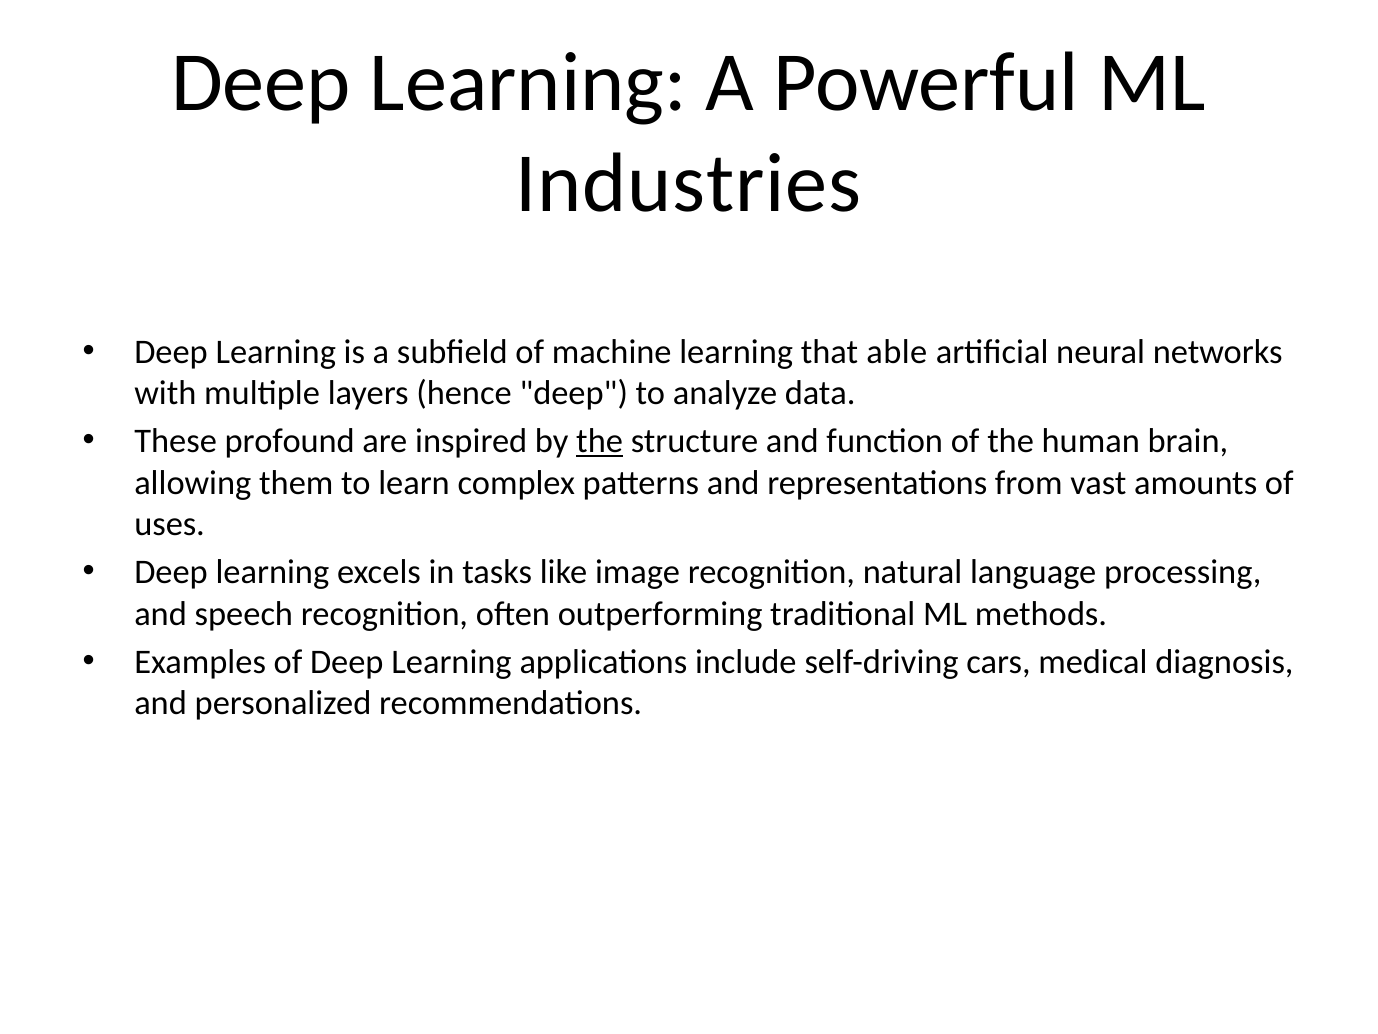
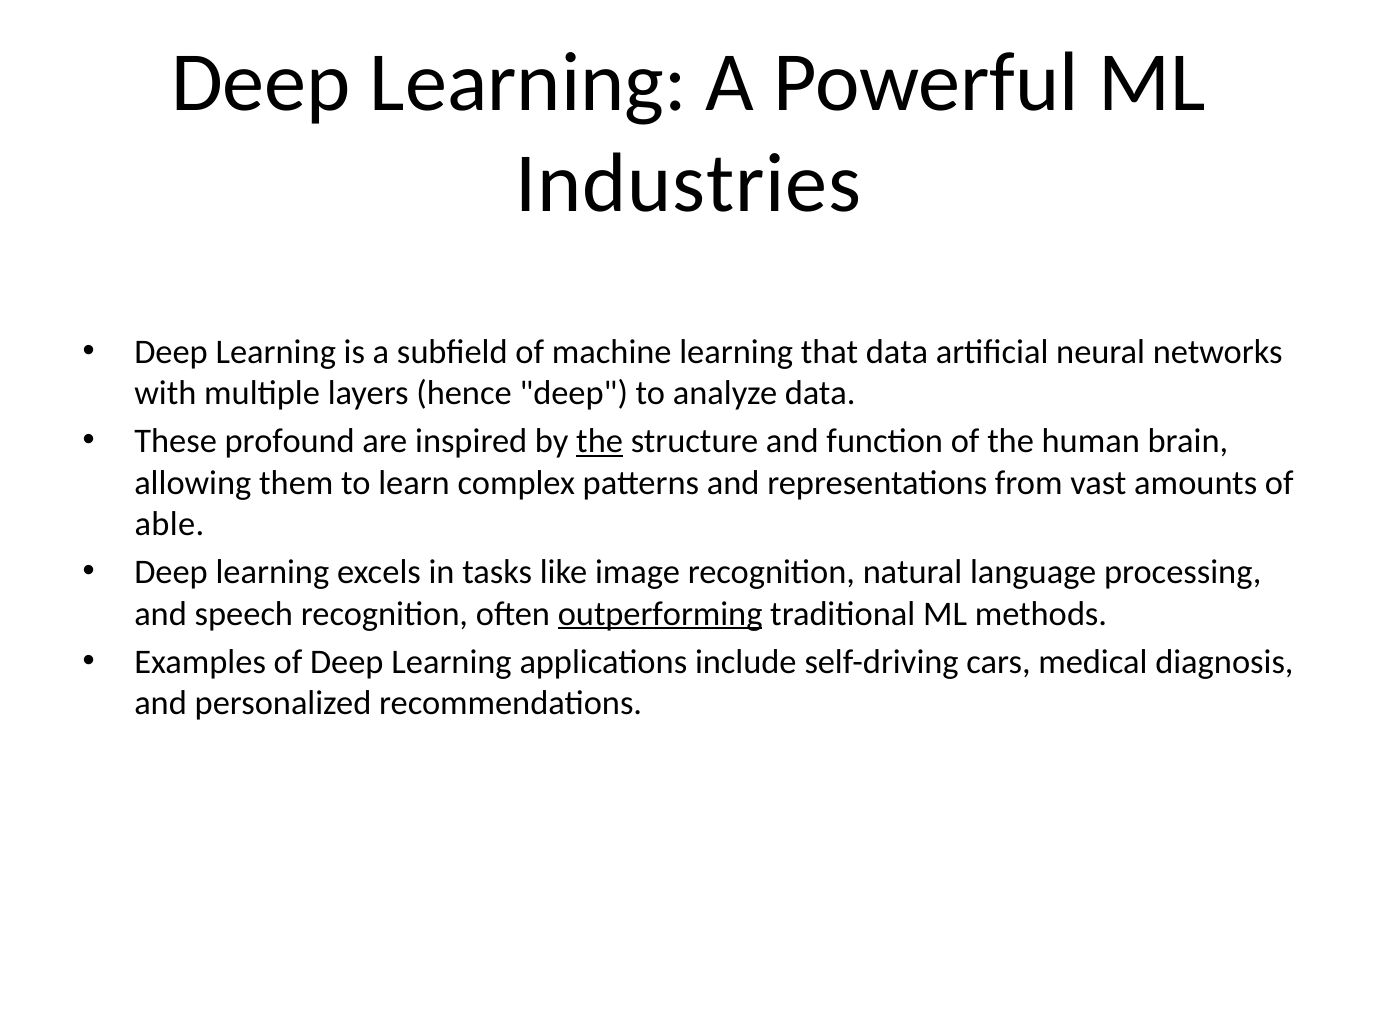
that able: able -> data
uses: uses -> able
outperforming underline: none -> present
